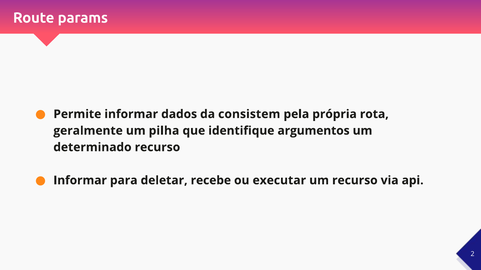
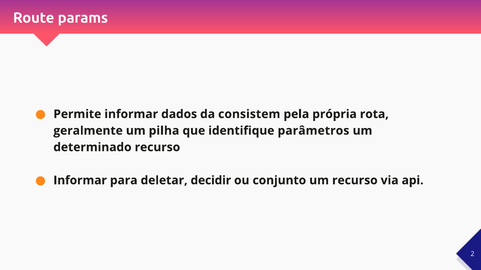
argumentos: argumentos -> parâmetros
recebe: recebe -> decidir
executar: executar -> conjunto
